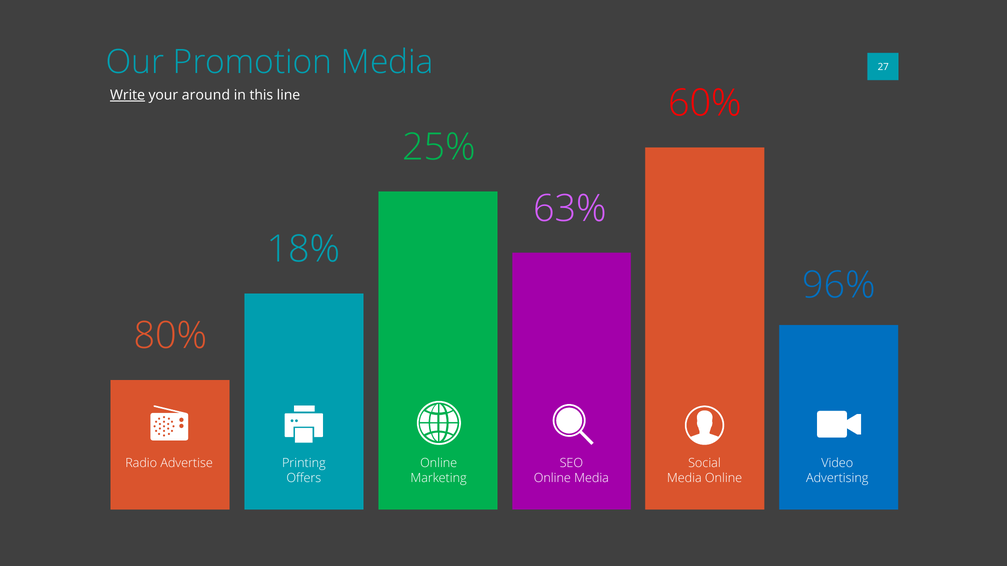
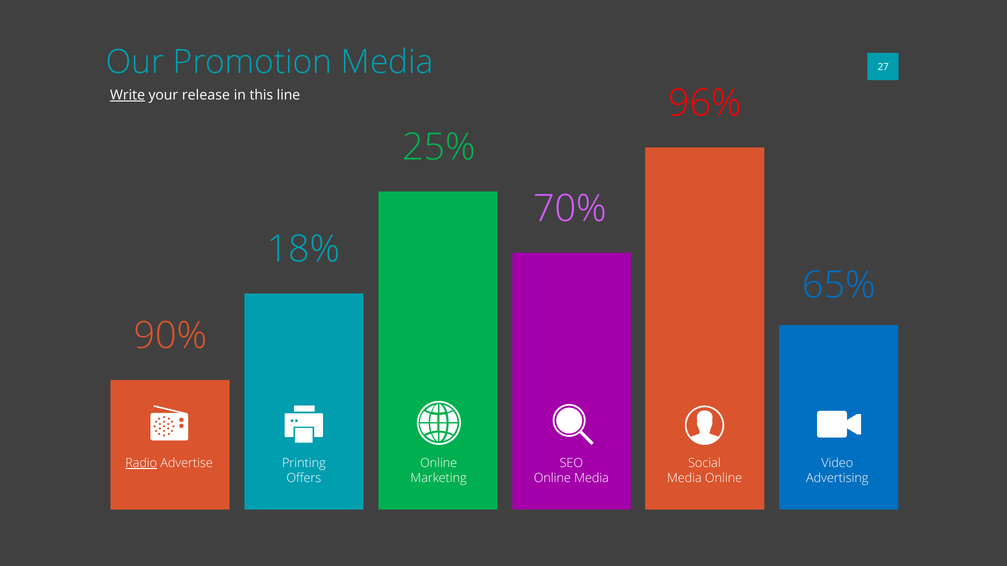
60%: 60% -> 96%
around: around -> release
63%: 63% -> 70%
96%: 96% -> 65%
80%: 80% -> 90%
Radio underline: none -> present
